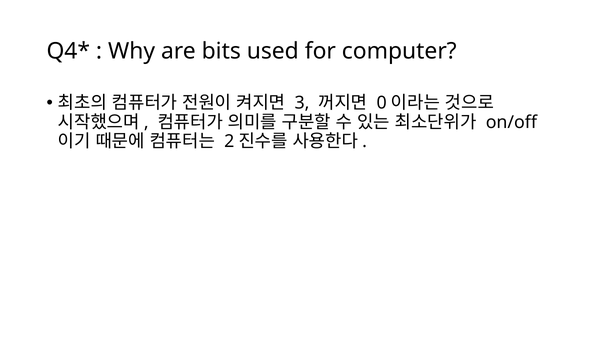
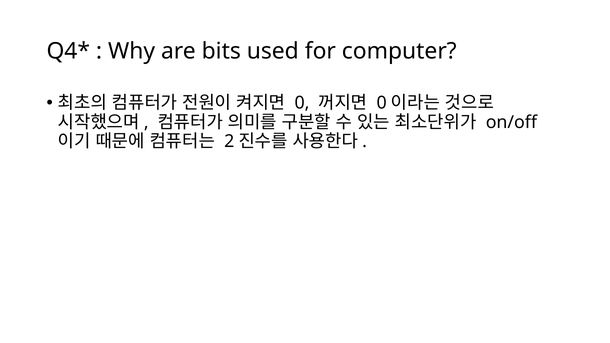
3 at (302, 103): 3 -> 0
